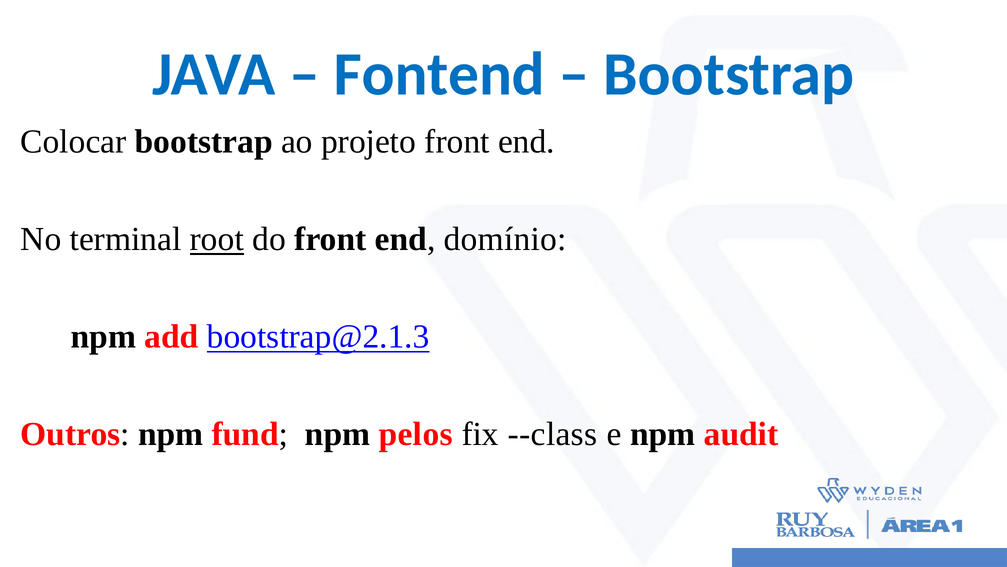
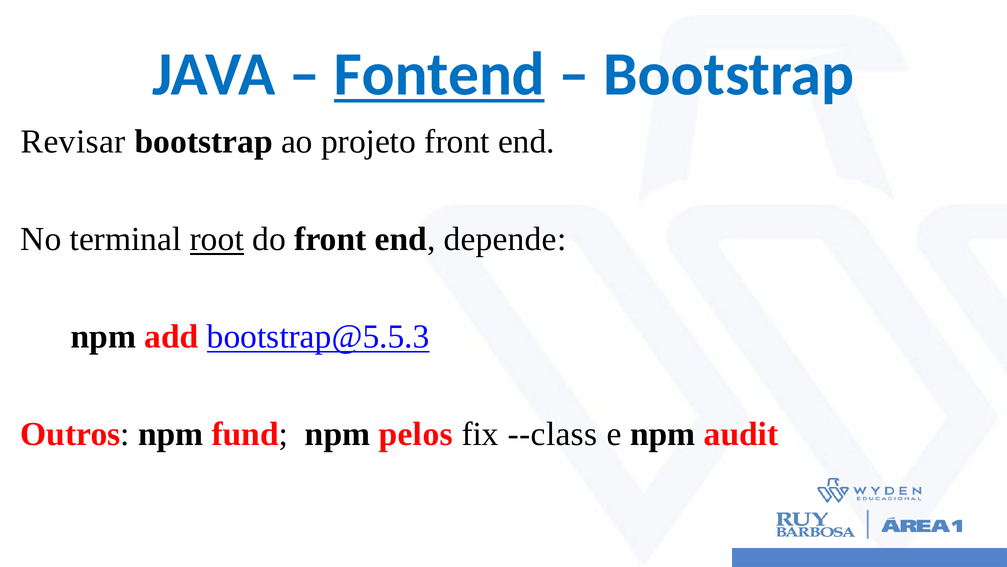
Fontend underline: none -> present
Colocar: Colocar -> Revisar
domínio: domínio -> depende
bootstrap@2.1.3: bootstrap@2.1.3 -> bootstrap@5.5.3
